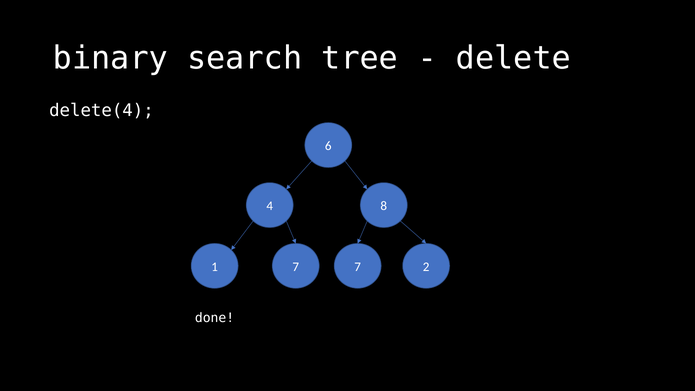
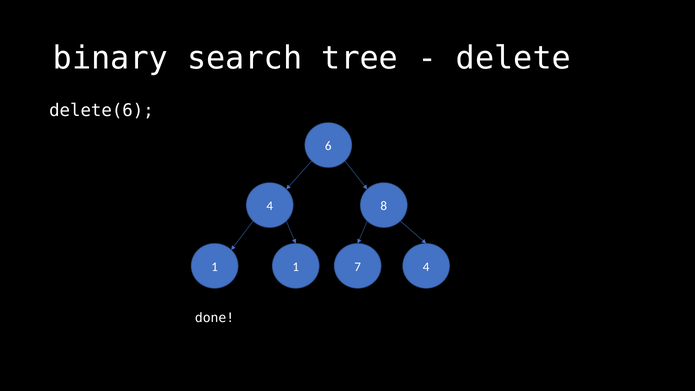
delete(4: delete(4 -> delete(6
1 7: 7 -> 1
7 2: 2 -> 4
